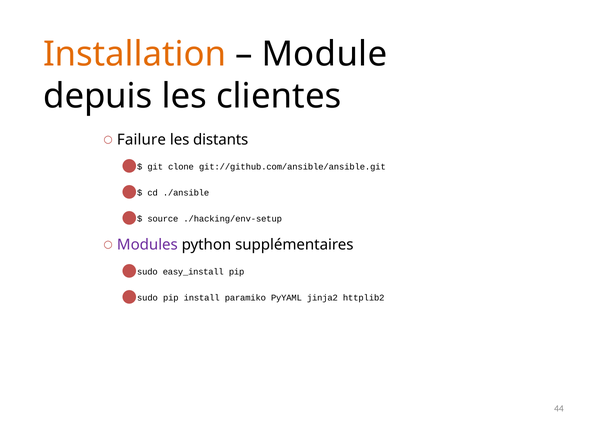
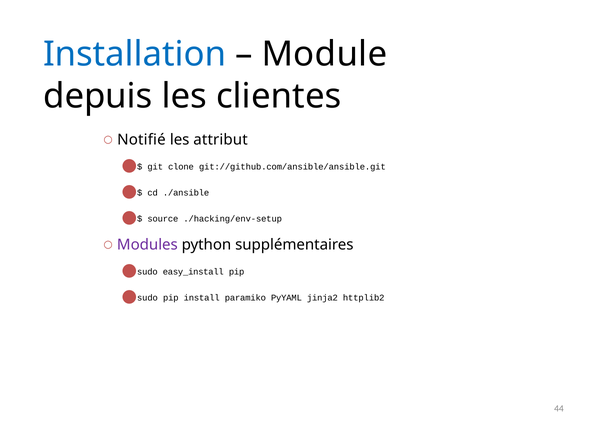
Installation colour: orange -> blue
Failure: Failure -> Notifié
distants: distants -> attribut
